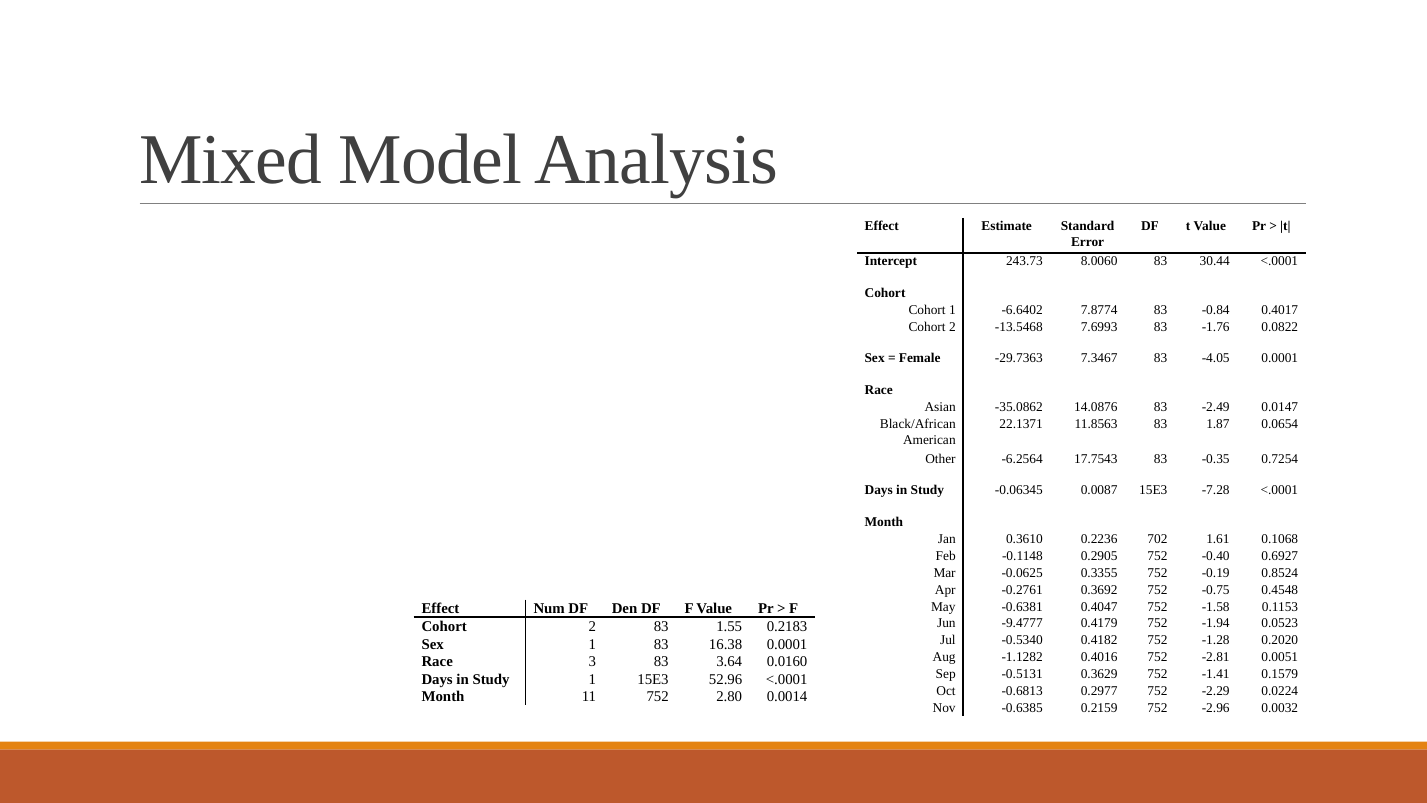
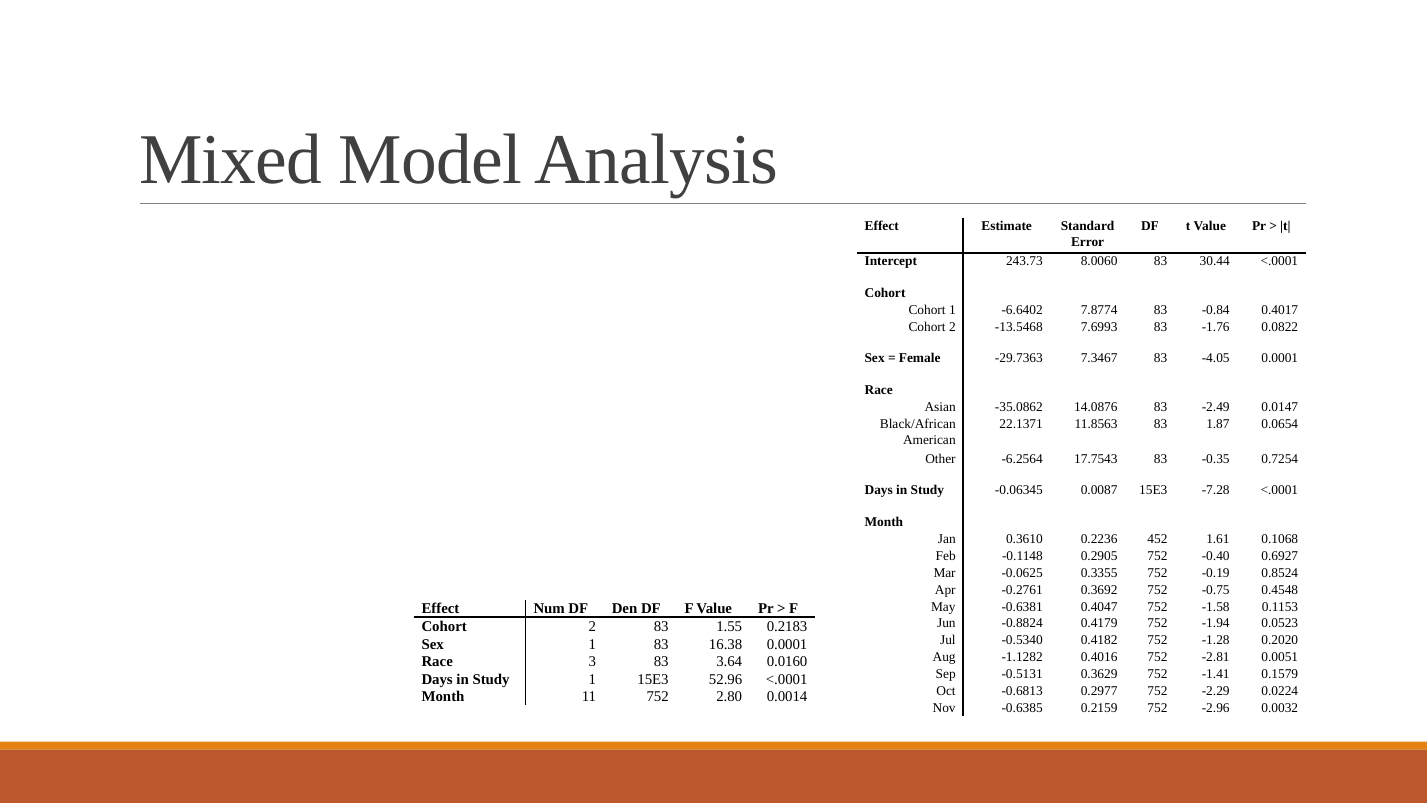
702: 702 -> 452
-9.4777: -9.4777 -> -0.8824
